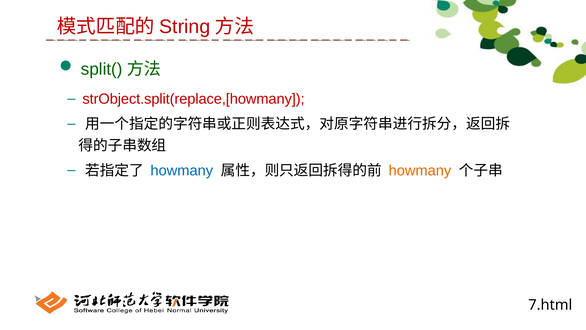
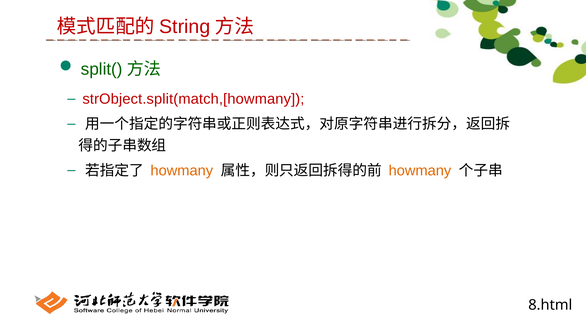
strObject.split(replace,[howmany: strObject.split(replace,[howmany -> strObject.split(match,[howmany
howmany at (182, 170) colour: blue -> orange
7.html: 7.html -> 8.html
